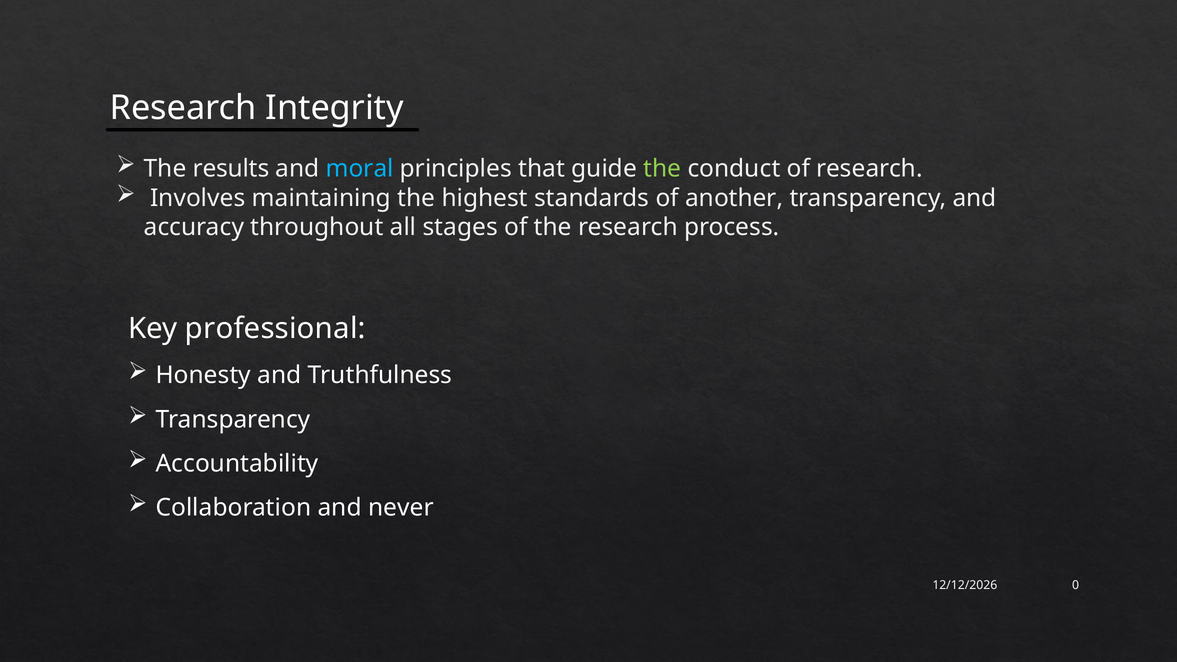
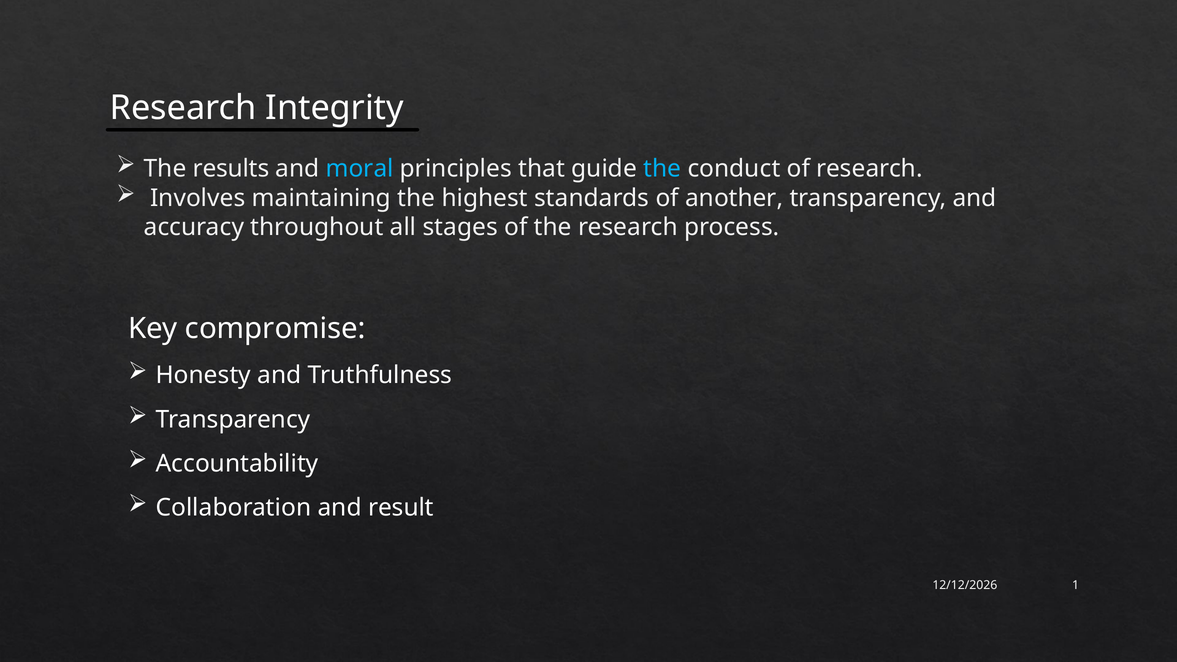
the at (662, 168) colour: light green -> light blue
professional: professional -> compromise
never: never -> result
0: 0 -> 1
